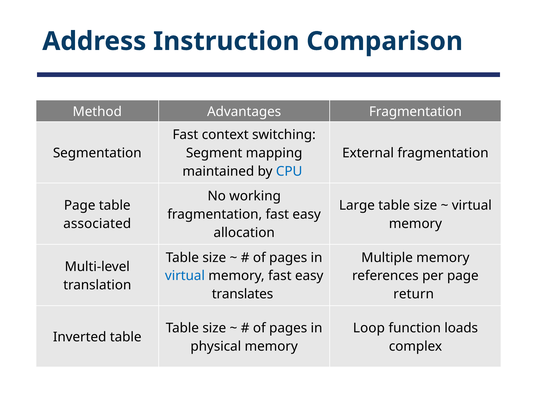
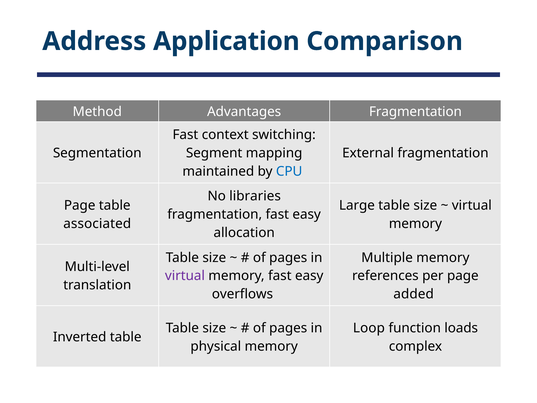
Instruction: Instruction -> Application
working: working -> libraries
virtual at (185, 276) colour: blue -> purple
translates: translates -> overflows
return: return -> added
